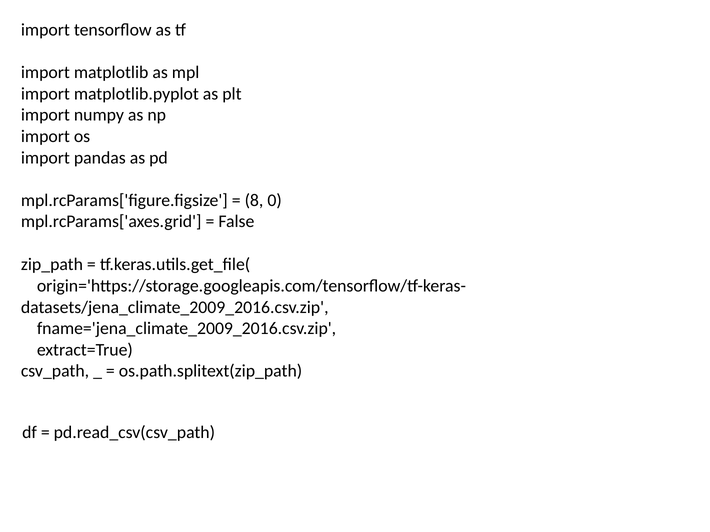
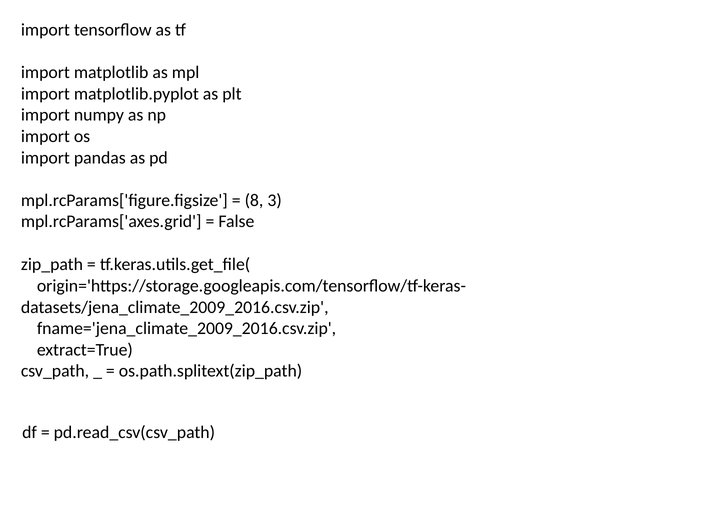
0: 0 -> 3
